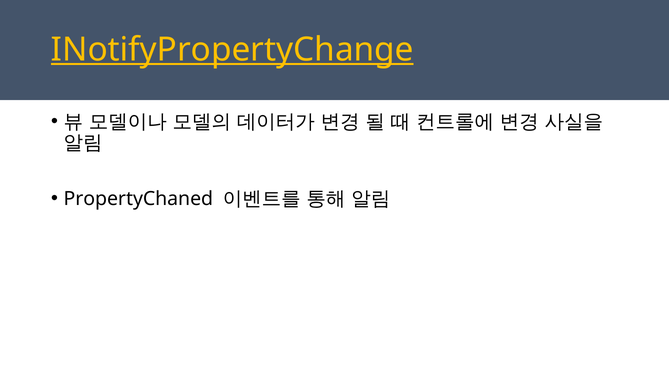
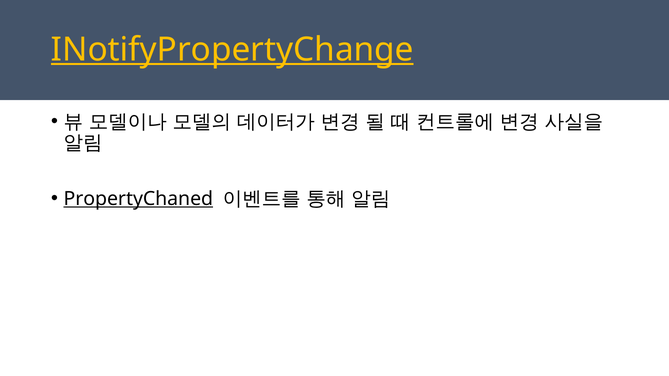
PropertyChaned underline: none -> present
